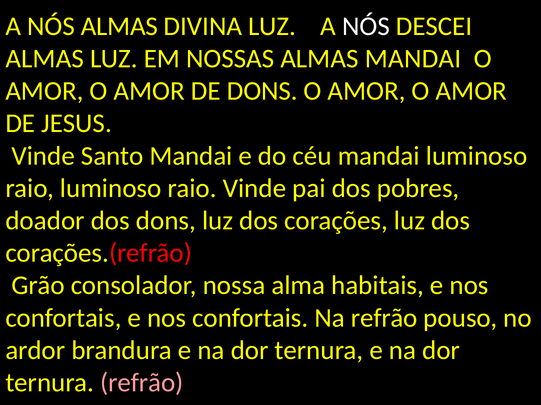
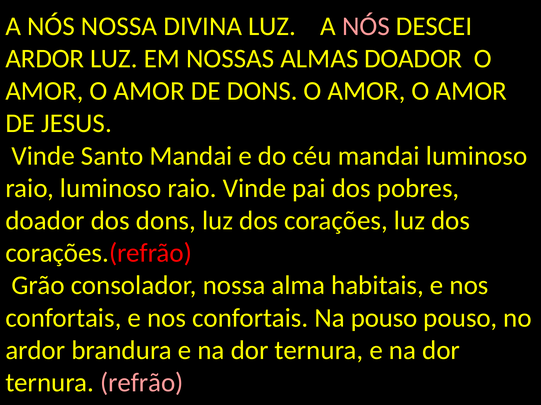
NÓS ALMAS: ALMAS -> NOSSA
NÓS at (366, 26) colour: white -> pink
ALMAS at (45, 59): ALMAS -> ARDOR
ALMAS MANDAI: MANDAI -> DOADOR
Na refrão: refrão -> pouso
